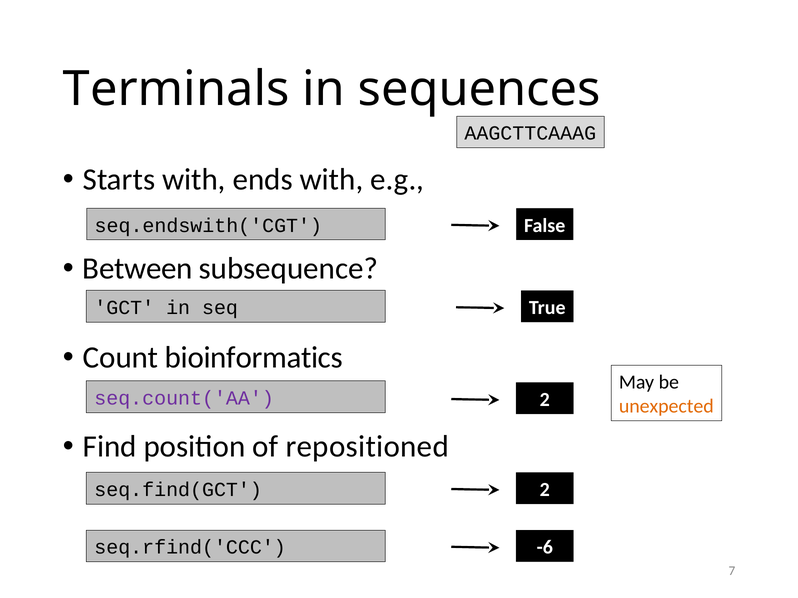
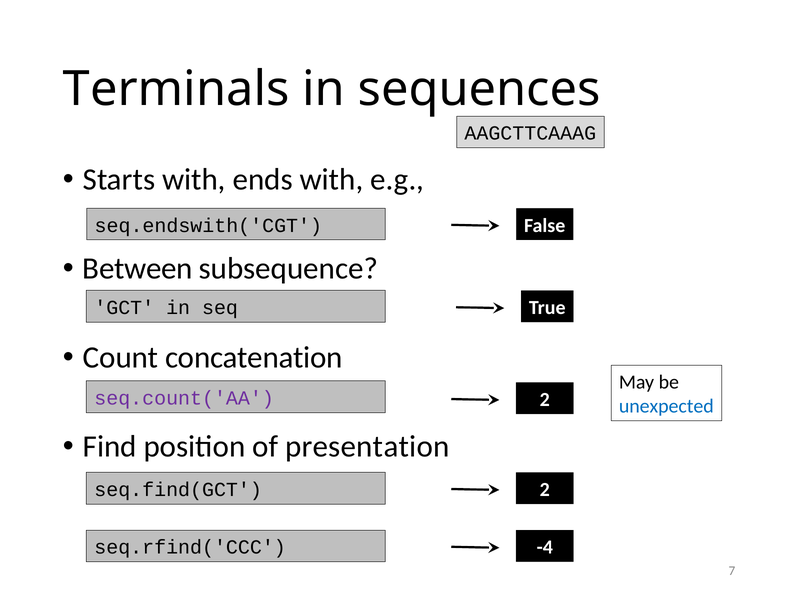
bioinformatics: bioinformatics -> concatenation
unexpected colour: orange -> blue
repositioned: repositioned -> presentation
-6: -6 -> -4
